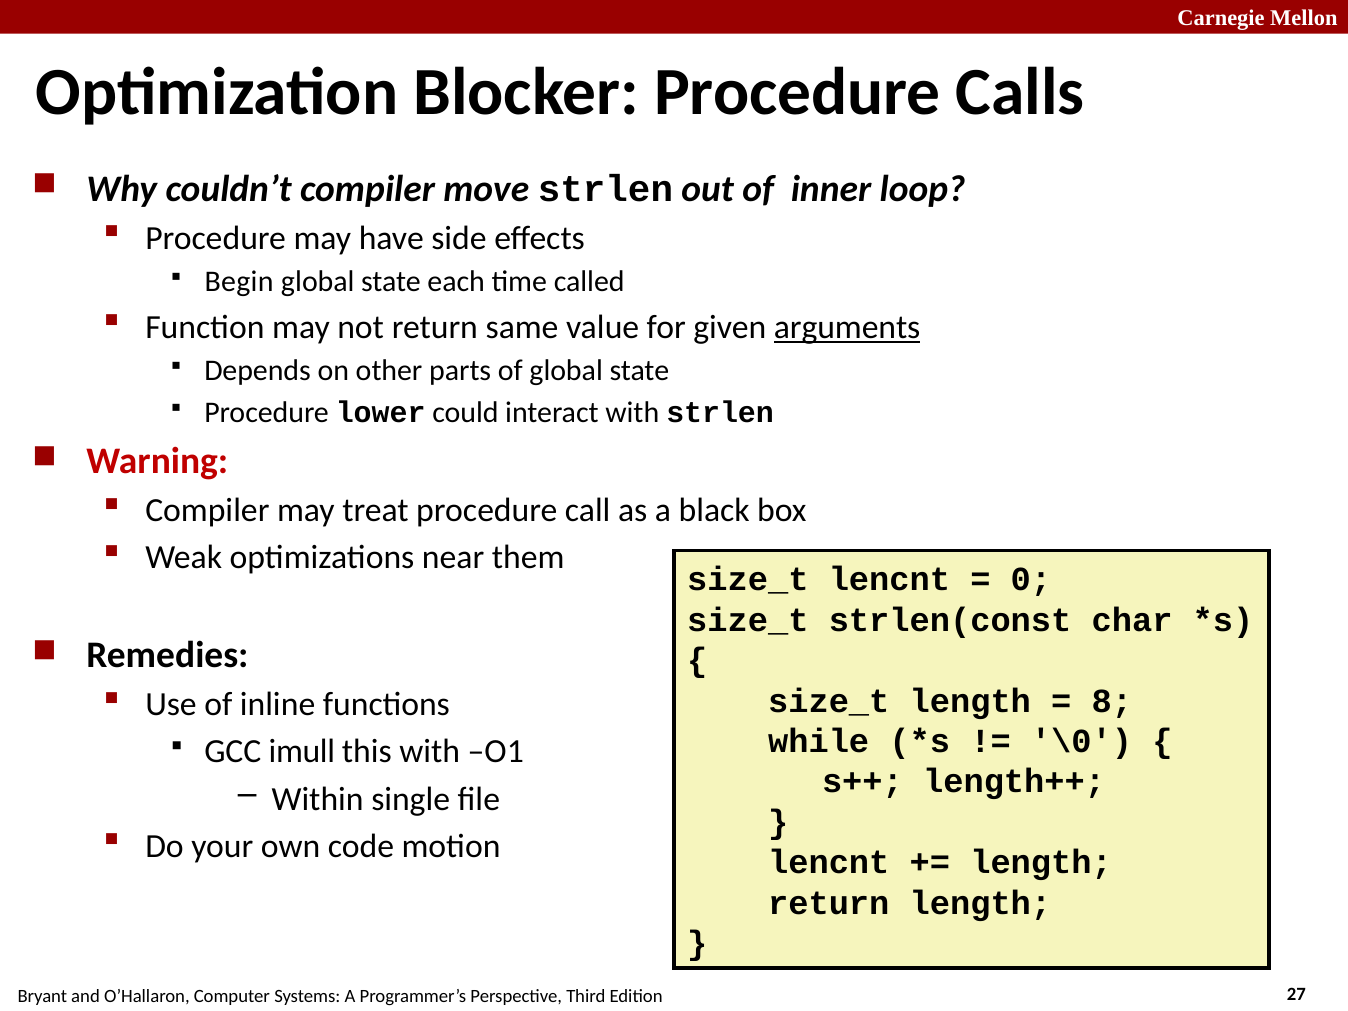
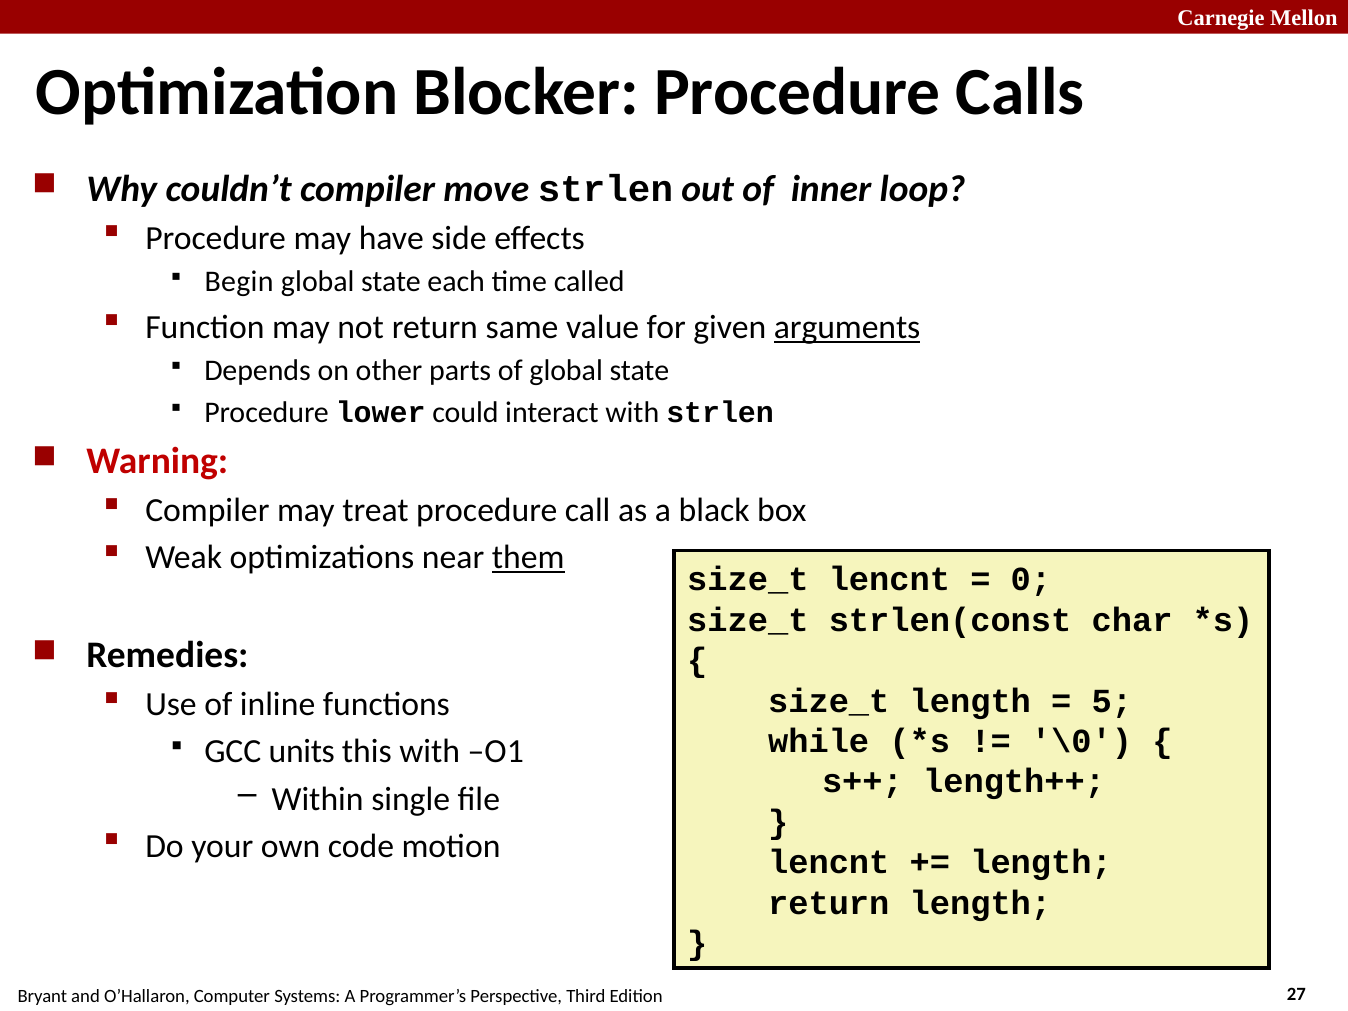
them underline: none -> present
8: 8 -> 5
imull: imull -> units
